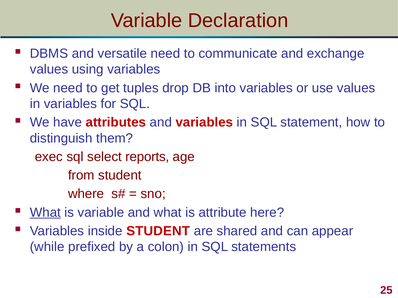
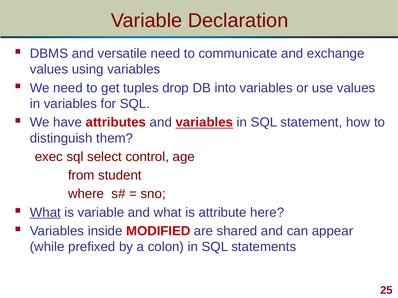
variables at (204, 123) underline: none -> present
reports: reports -> control
inside STUDENT: STUDENT -> MODIFIED
